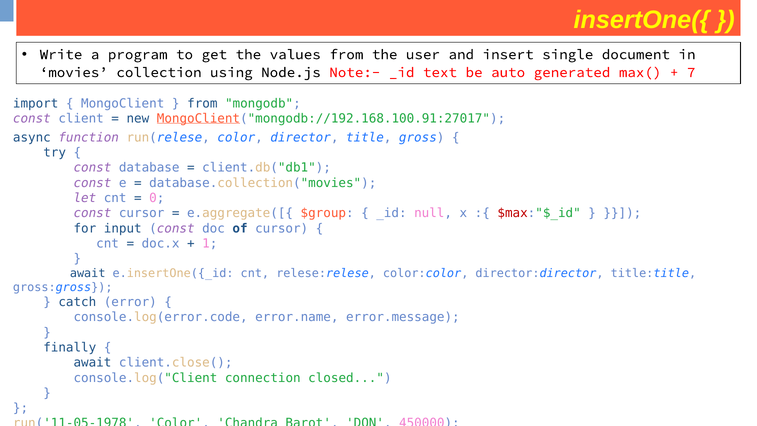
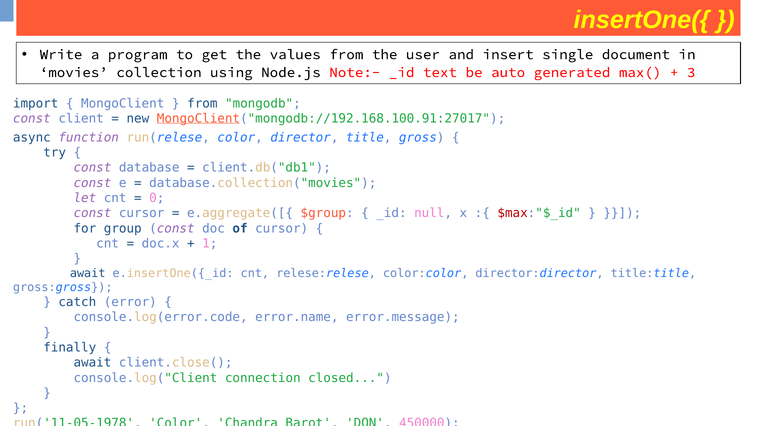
7: 7 -> 3
input: input -> group
